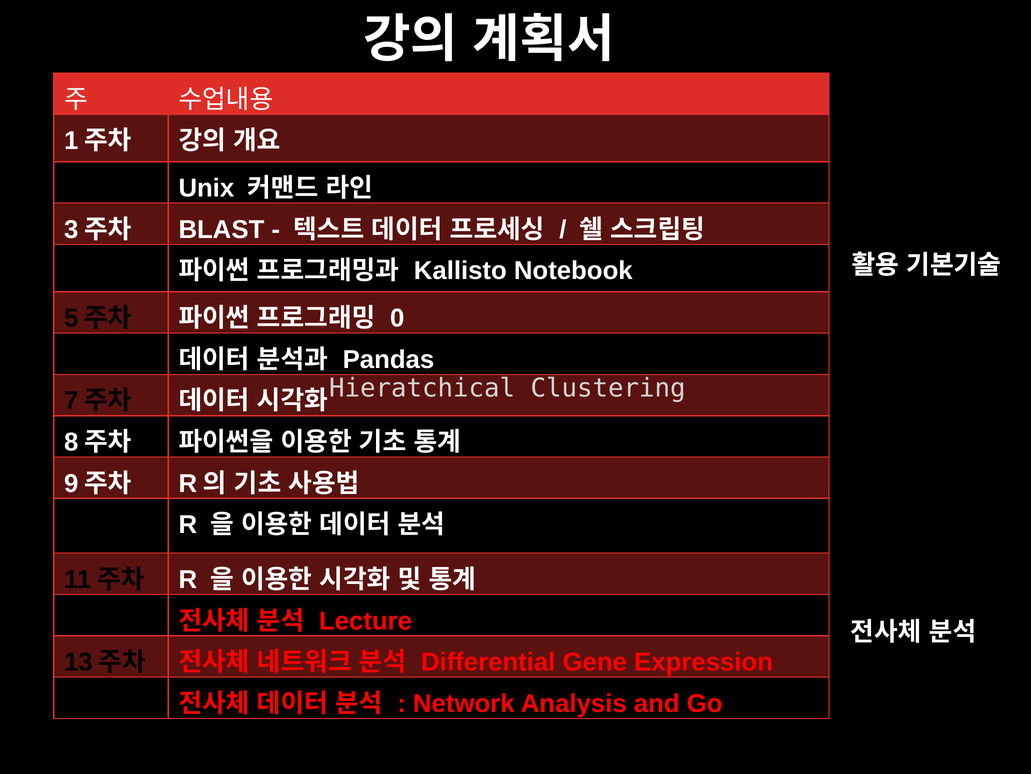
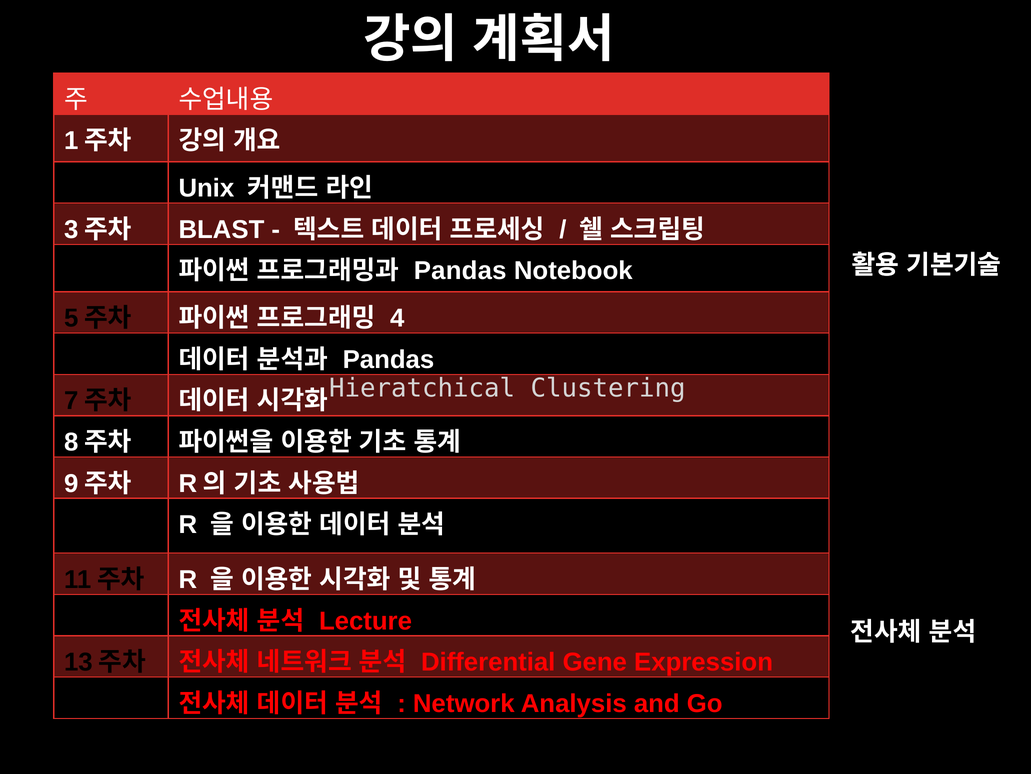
Kallisto at (460, 271): Kallisto -> Pandas
0: 0 -> 4
